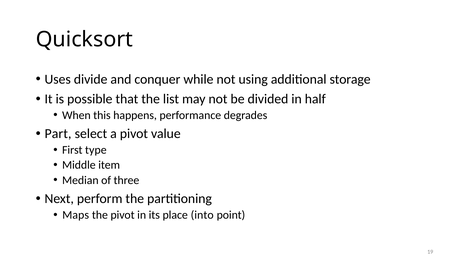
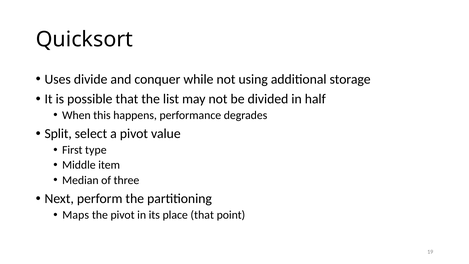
Part: Part -> Split
place into: into -> that
